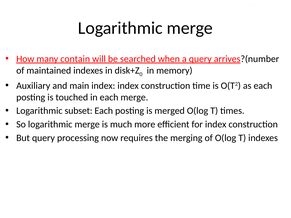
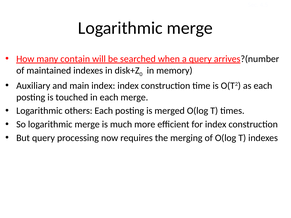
subset: subset -> others
